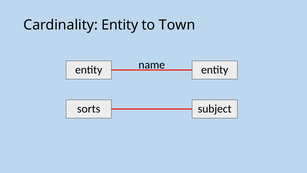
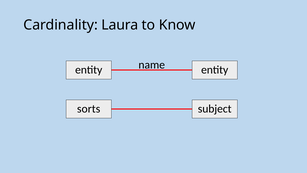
Cardinality Entity: Entity -> Laura
Town: Town -> Know
